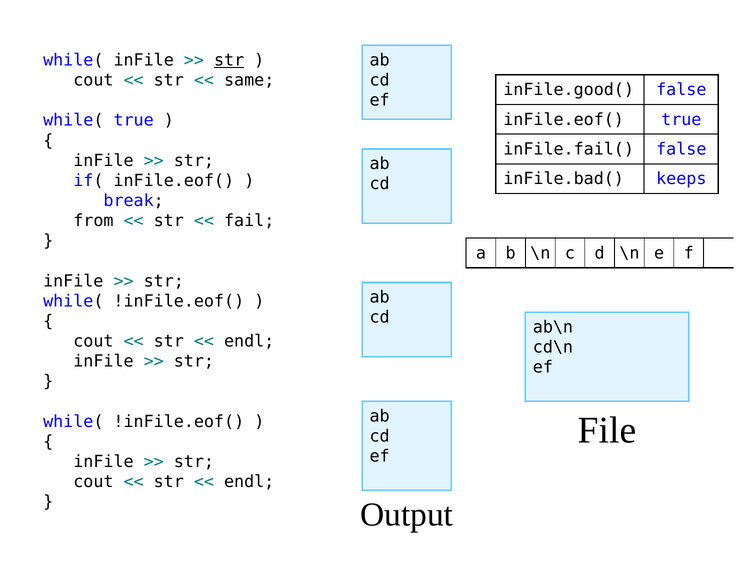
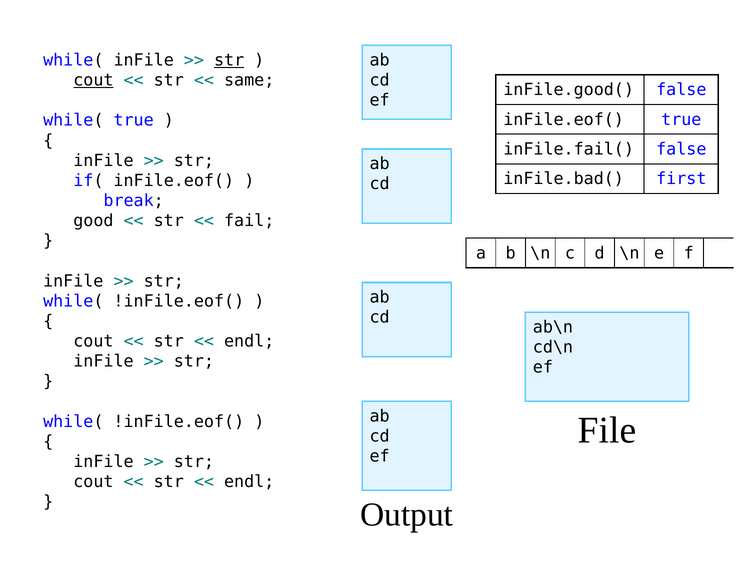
cout at (93, 80) underline: none -> present
keeps: keeps -> first
from: from -> good
